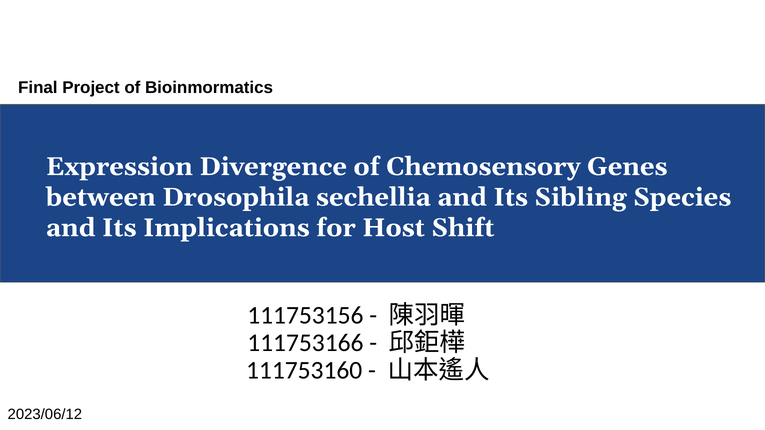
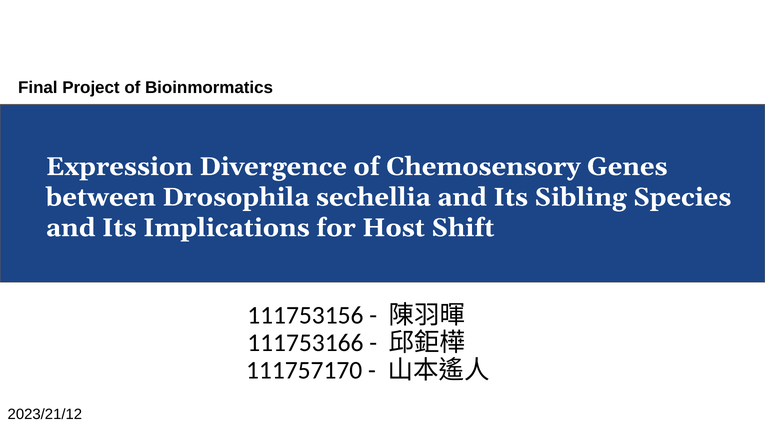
111753160: 111753160 -> 111757170
2023/06/12: 2023/06/12 -> 2023/21/12
